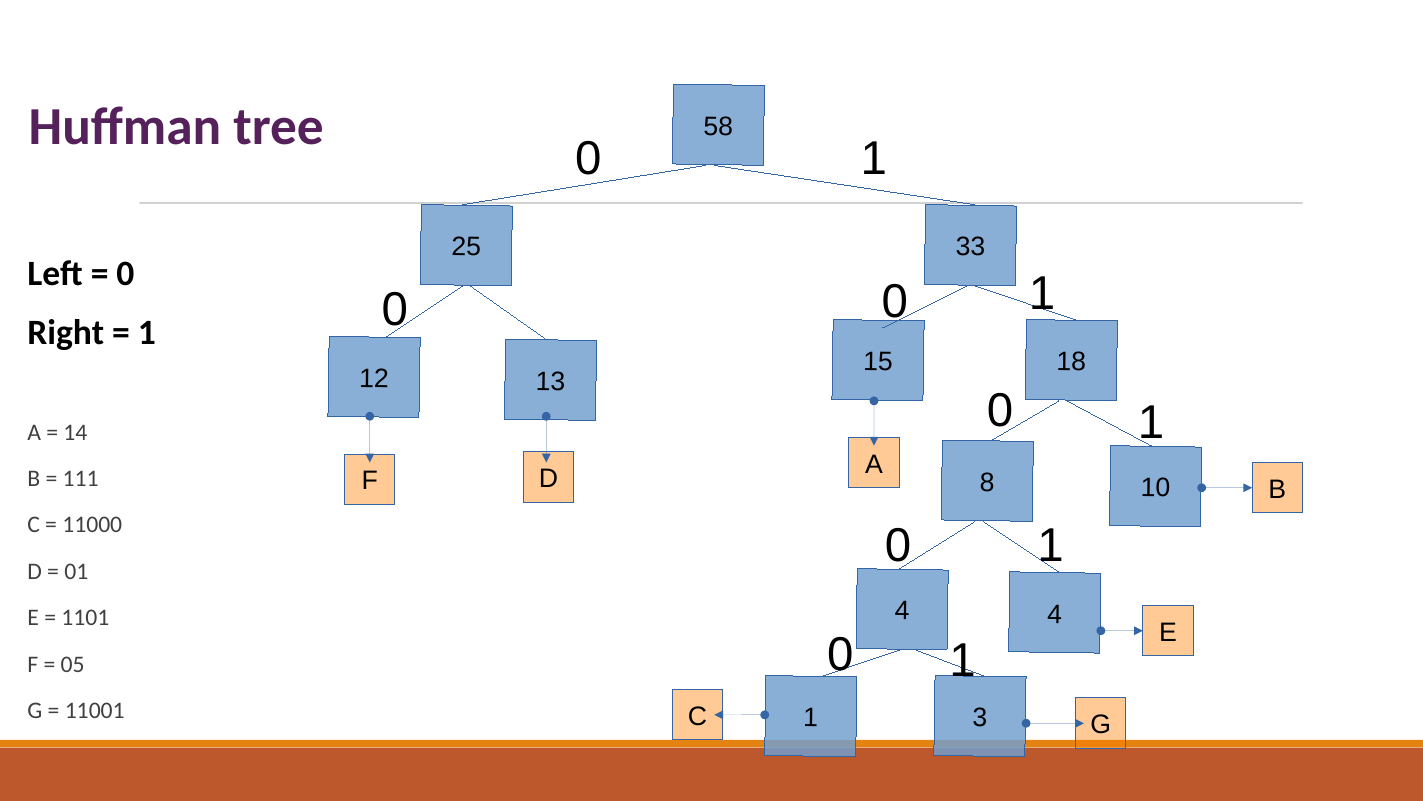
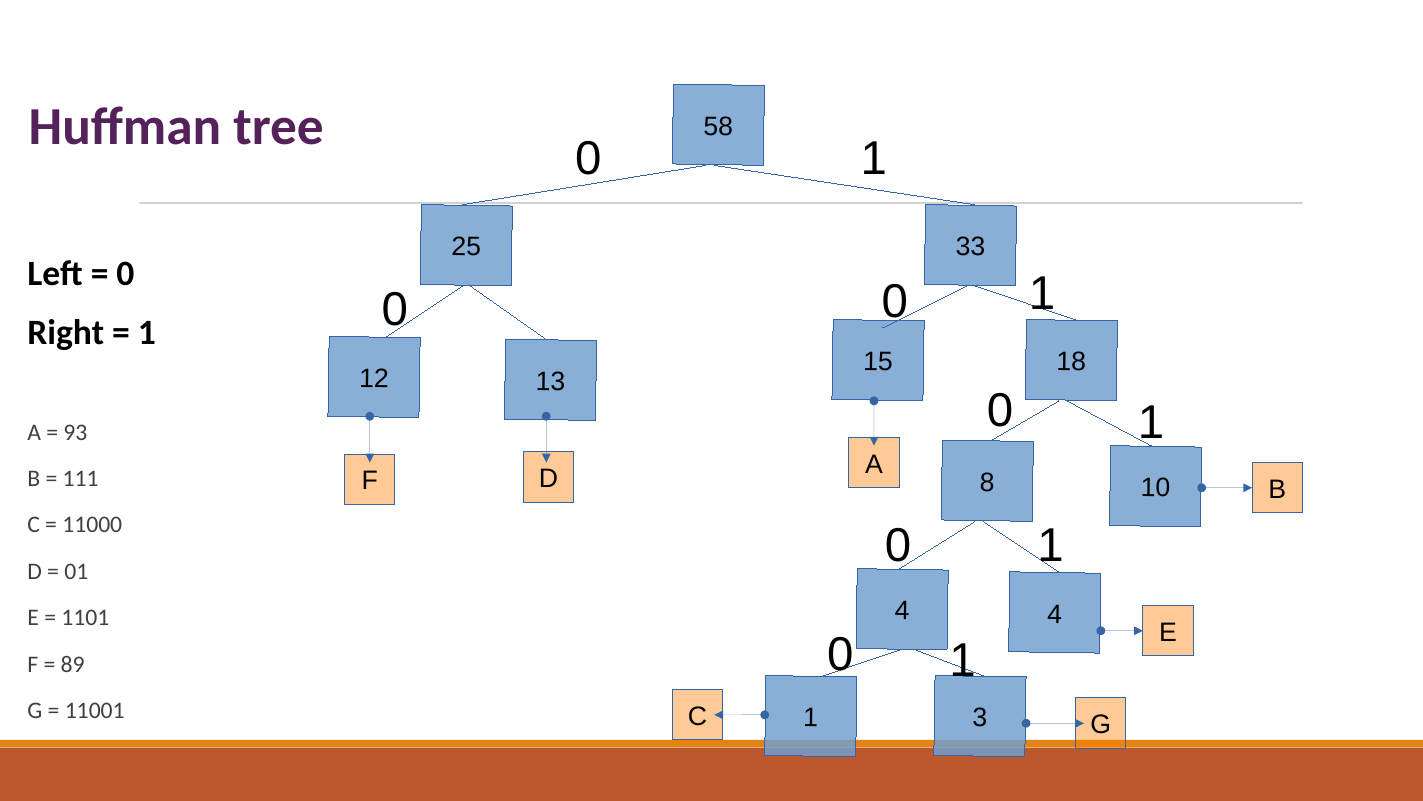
14: 14 -> 93
05: 05 -> 89
